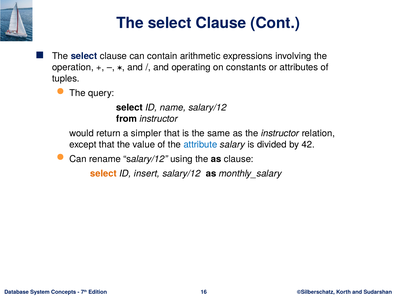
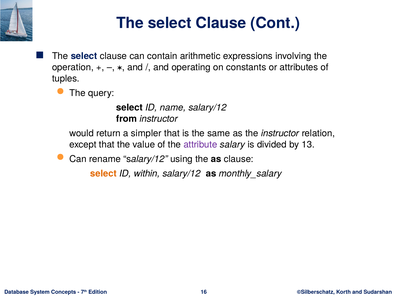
attribute colour: blue -> purple
42: 42 -> 13
insert: insert -> within
